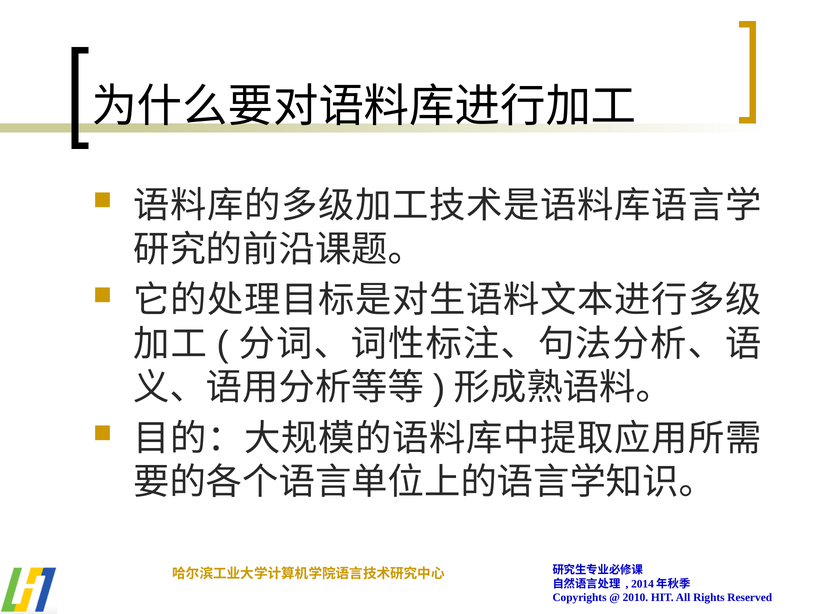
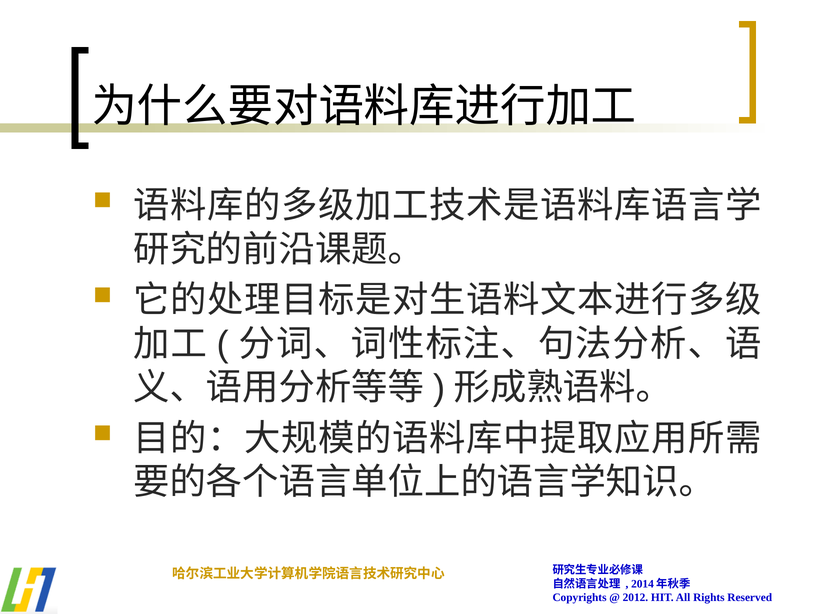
2010: 2010 -> 2012
